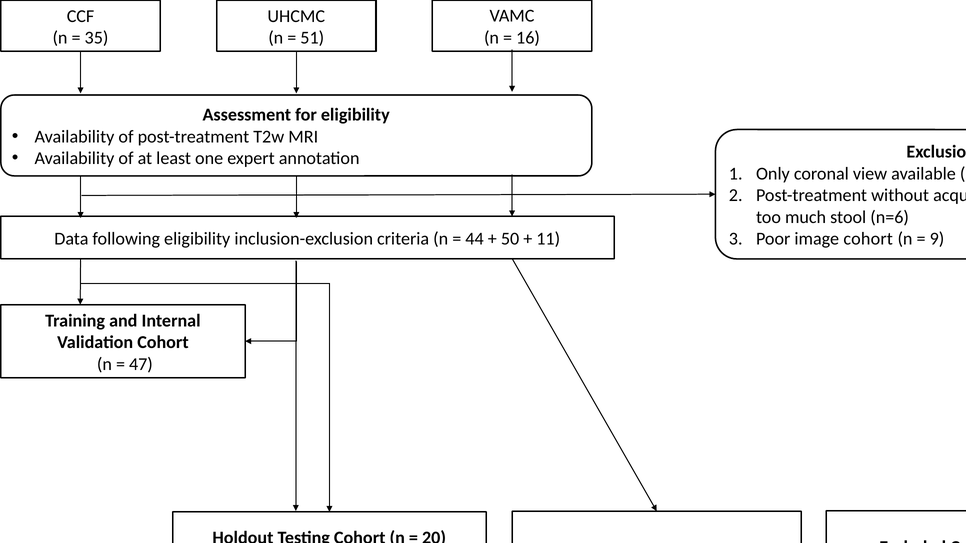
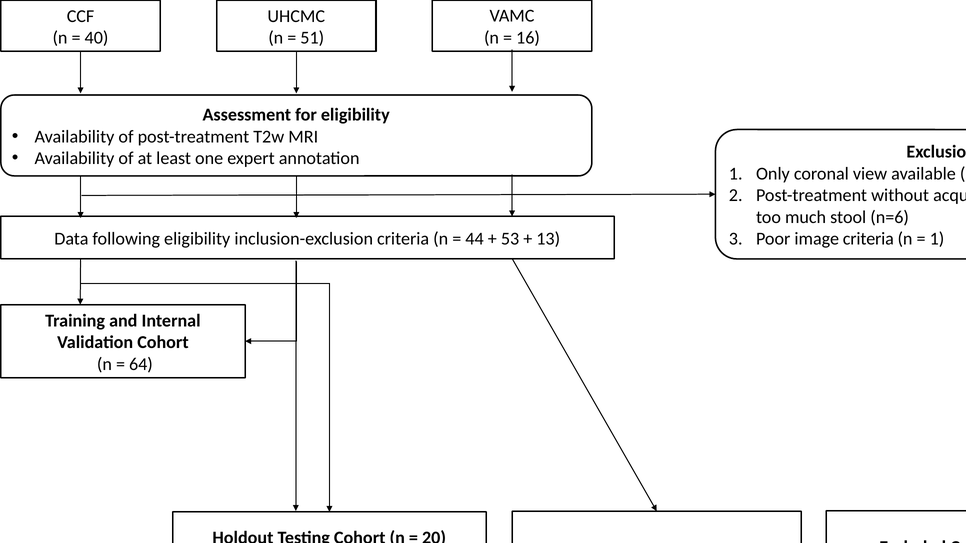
35: 35 -> 40
image cohort: cohort -> criteria
9 at (937, 239): 9 -> 1
50: 50 -> 53
11: 11 -> 13
47: 47 -> 64
